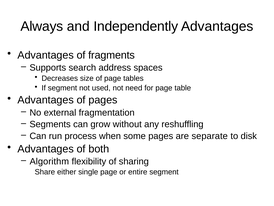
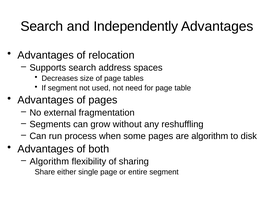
Always at (42, 26): Always -> Search
fragments: fragments -> relocation
are separate: separate -> algorithm
